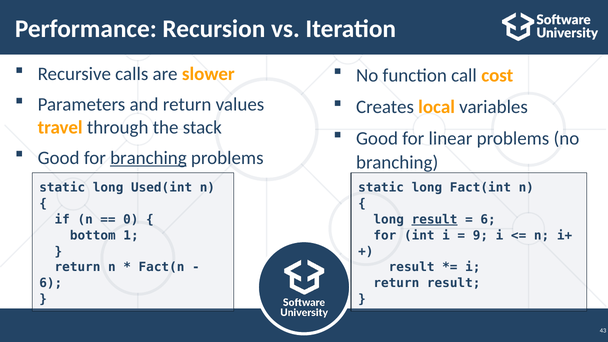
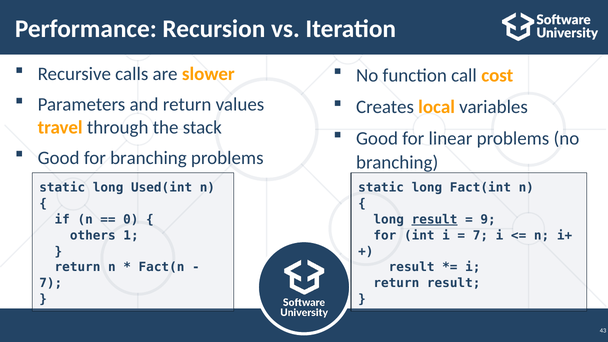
branching at (148, 158) underline: present -> none
6 at (488, 219): 6 -> 9
bottom: bottom -> others
9 at (480, 235): 9 -> 7
6 at (51, 283): 6 -> 7
